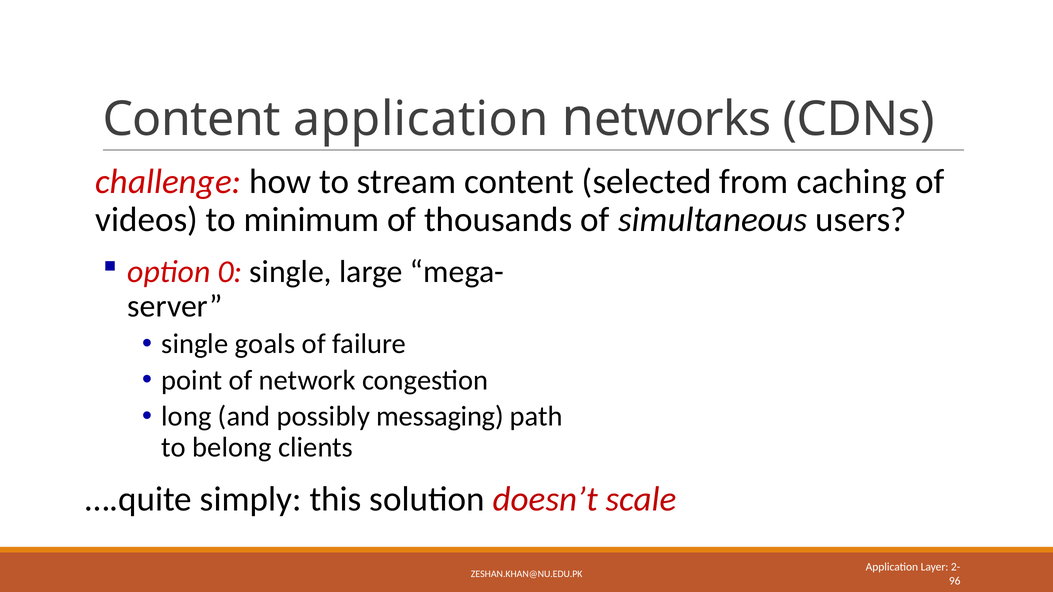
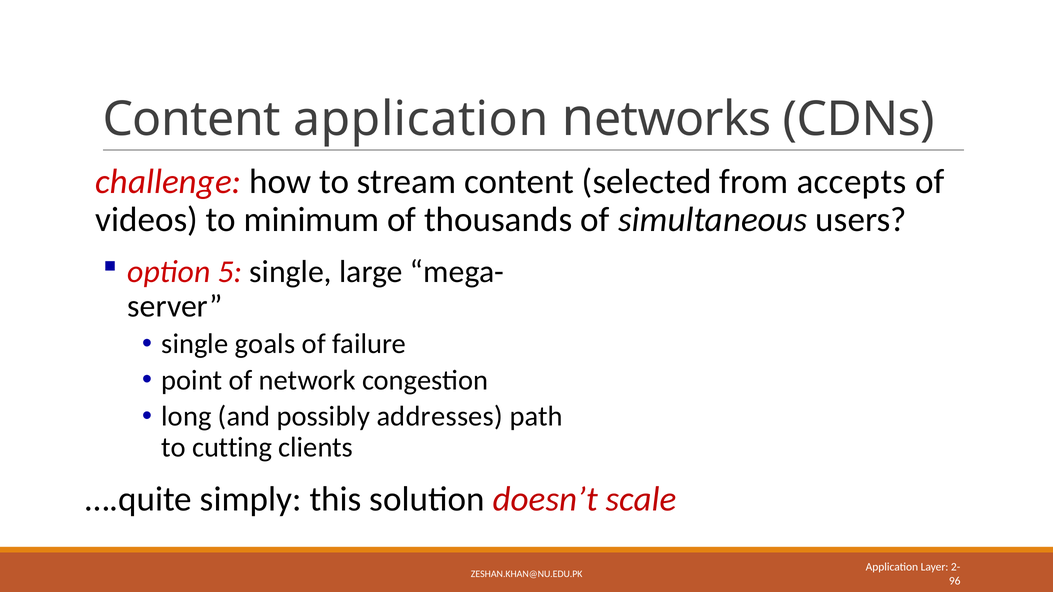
caching: caching -> accepts
0: 0 -> 5
messaging: messaging -> addresses
belong: belong -> cutting
